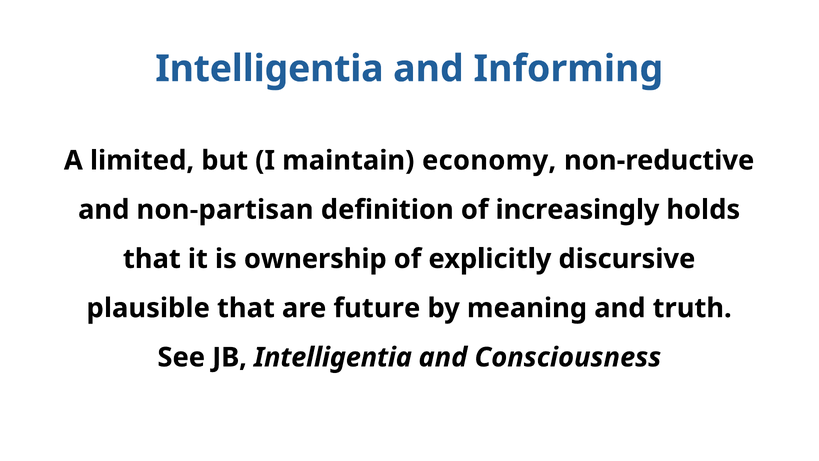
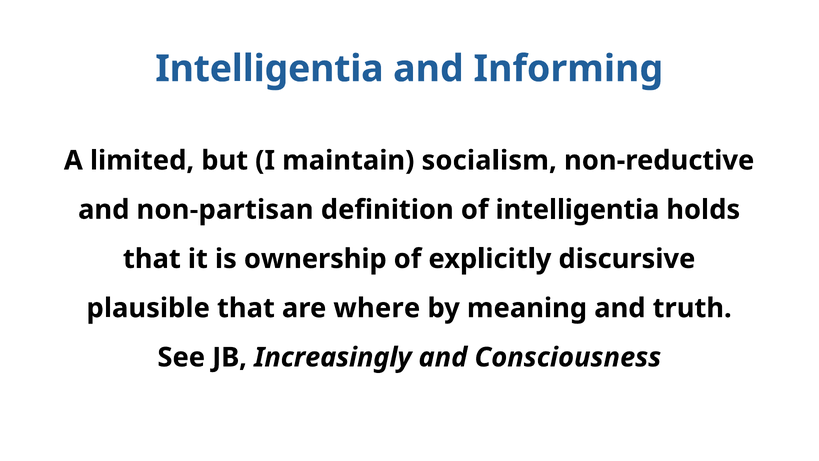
economy: economy -> socialism
of increasingly: increasingly -> intelligentia
future: future -> where
JB Intelligentia: Intelligentia -> Increasingly
